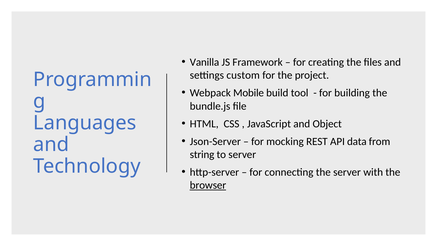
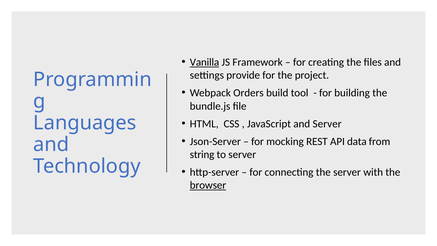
Vanilla underline: none -> present
custom: custom -> provide
Mobile: Mobile -> Orders
and Object: Object -> Server
